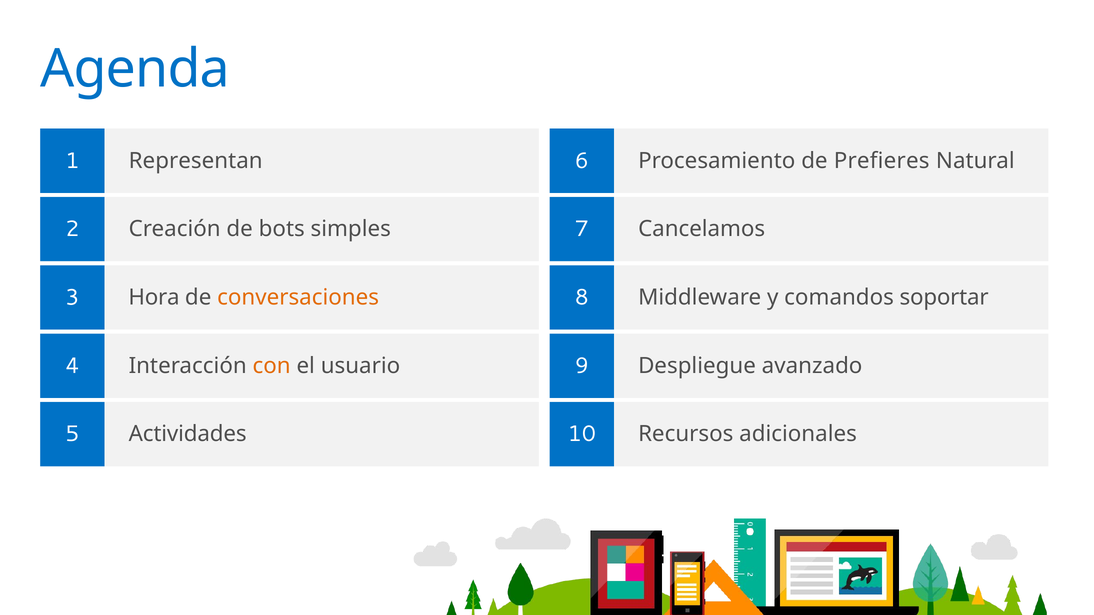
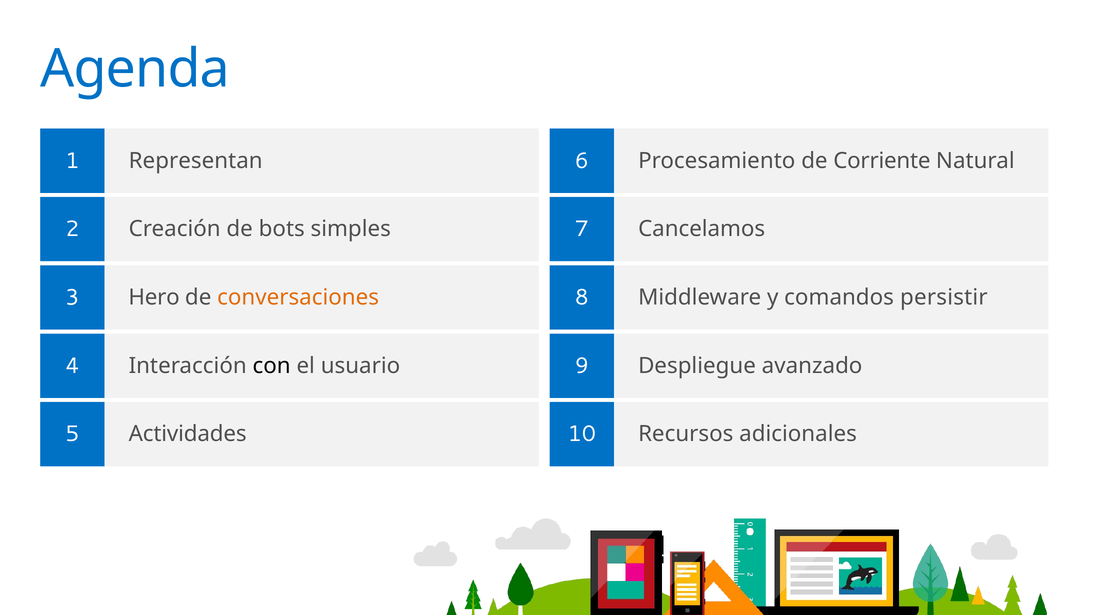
Prefieres: Prefieres -> Corriente
Hora: Hora -> Hero
soportar: soportar -> persistir
con colour: orange -> black
